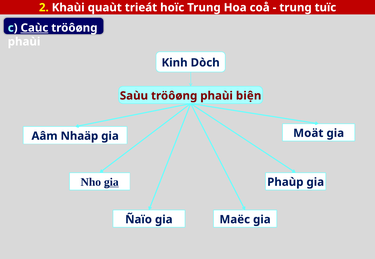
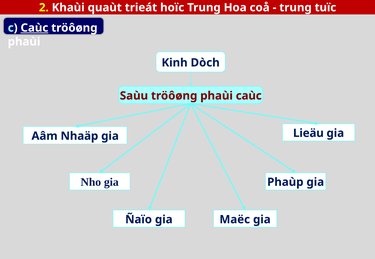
phaùi biện: biện -> caùc
Moät: Moät -> Lieäu
gia at (111, 182) underline: present -> none
